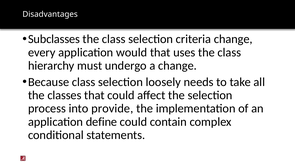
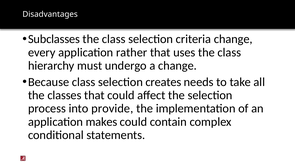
would: would -> rather
loosely: loosely -> creates
define: define -> makes
